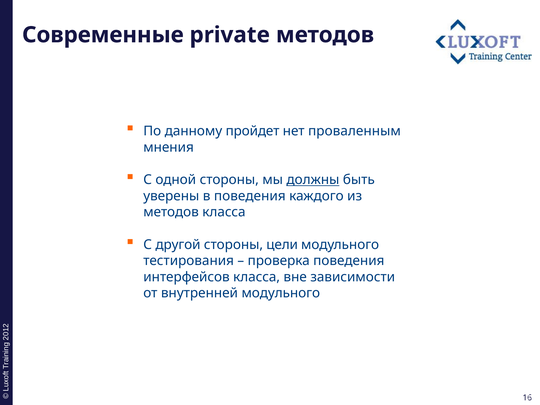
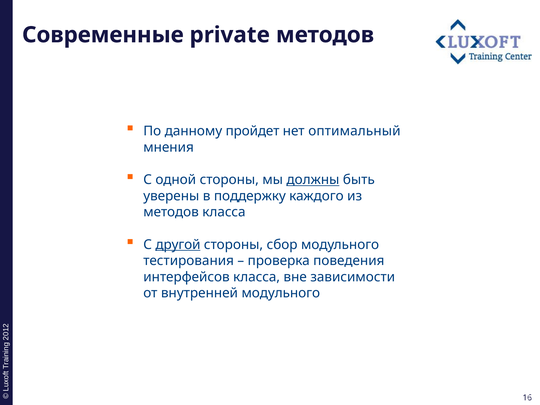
проваленным: проваленным -> оптимальный
в поведения: поведения -> поддержку
другой underline: none -> present
цели: цели -> сбор
